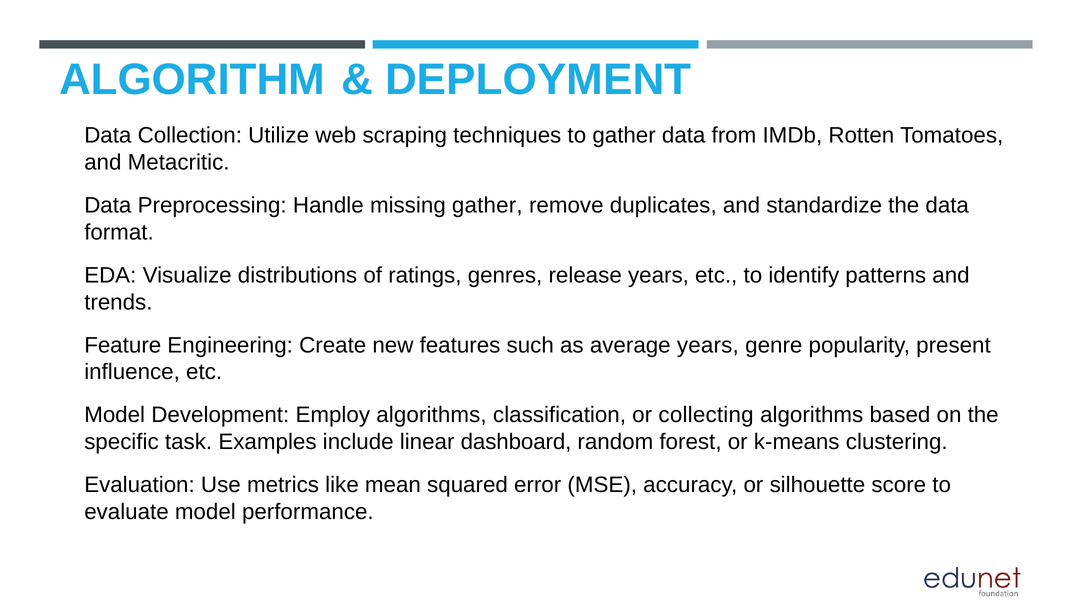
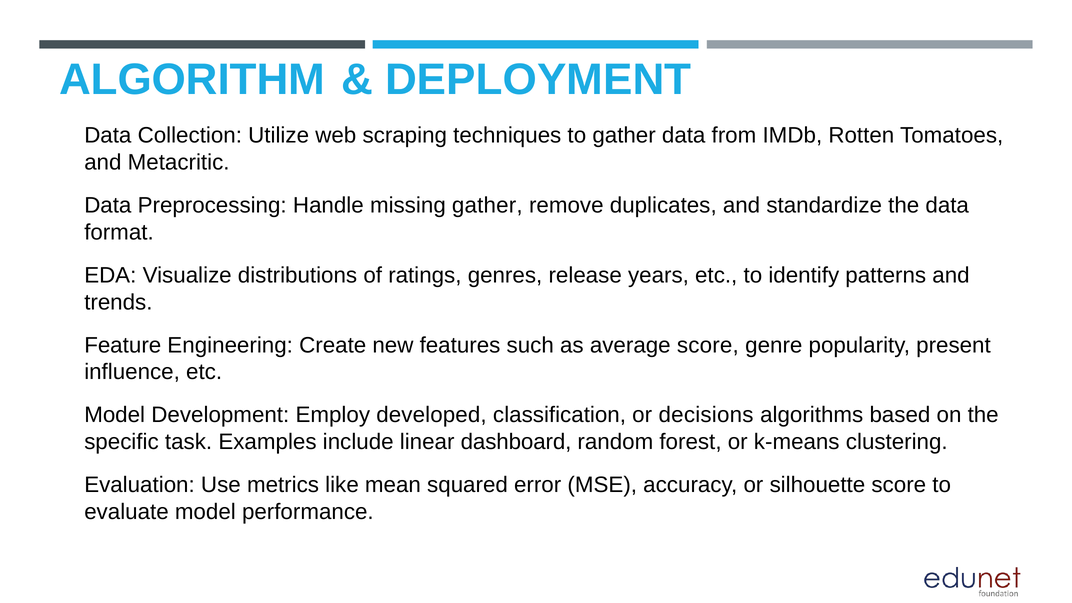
average years: years -> score
Employ algorithms: algorithms -> developed
collecting: collecting -> decisions
